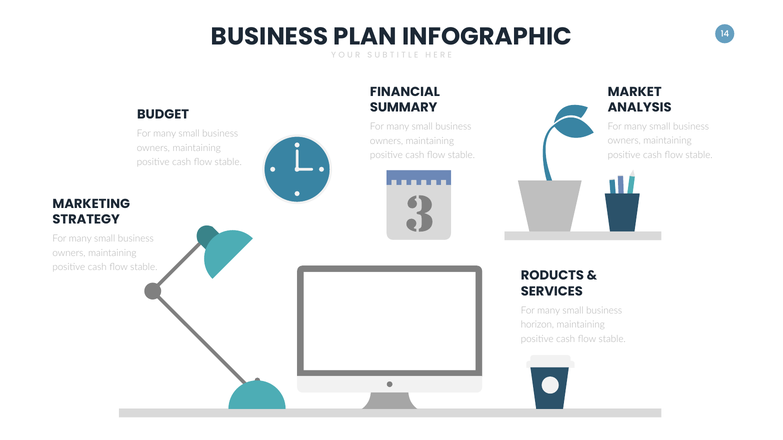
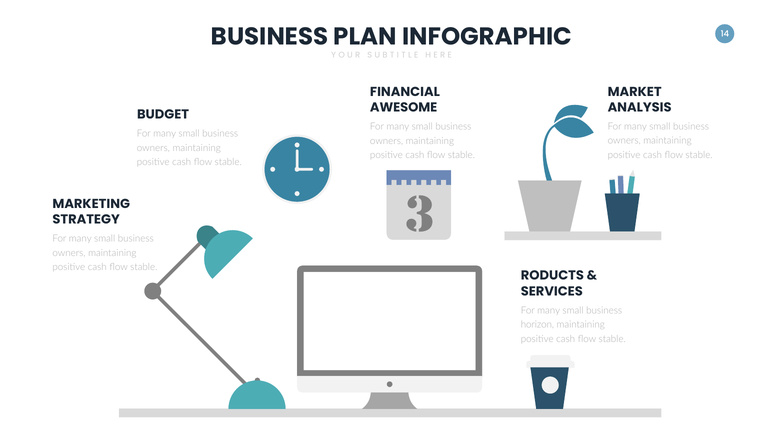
SUMMARY: SUMMARY -> AWESOME
